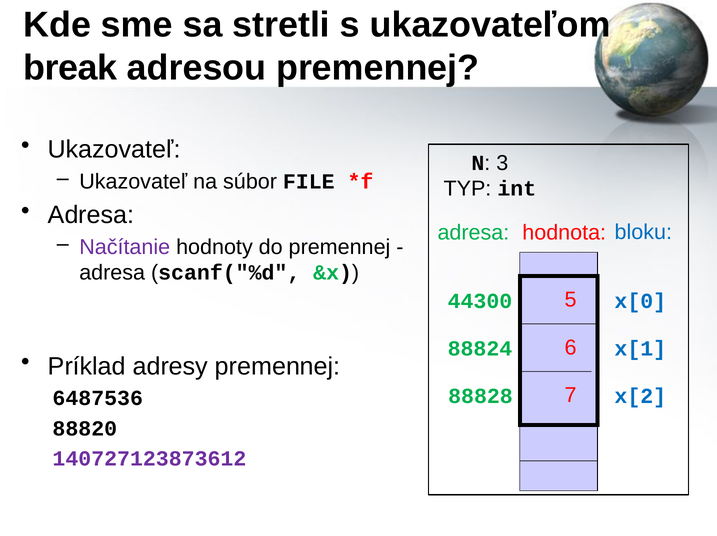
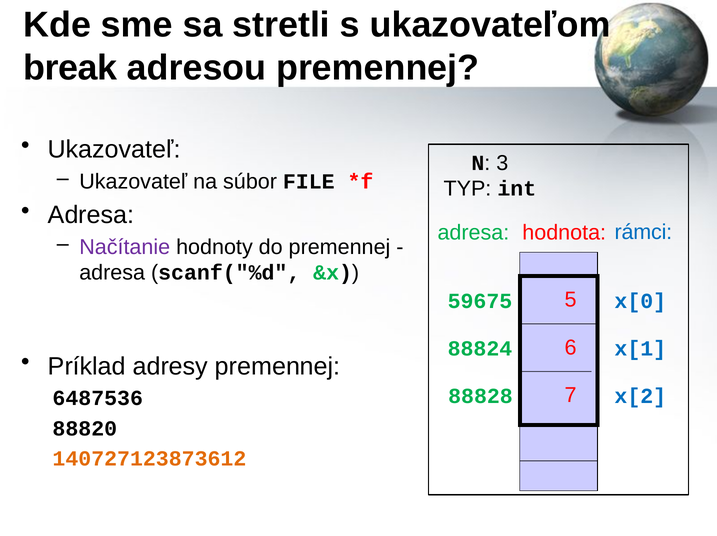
bloku: bloku -> rámci
44300: 44300 -> 59675
140727123873612 colour: purple -> orange
